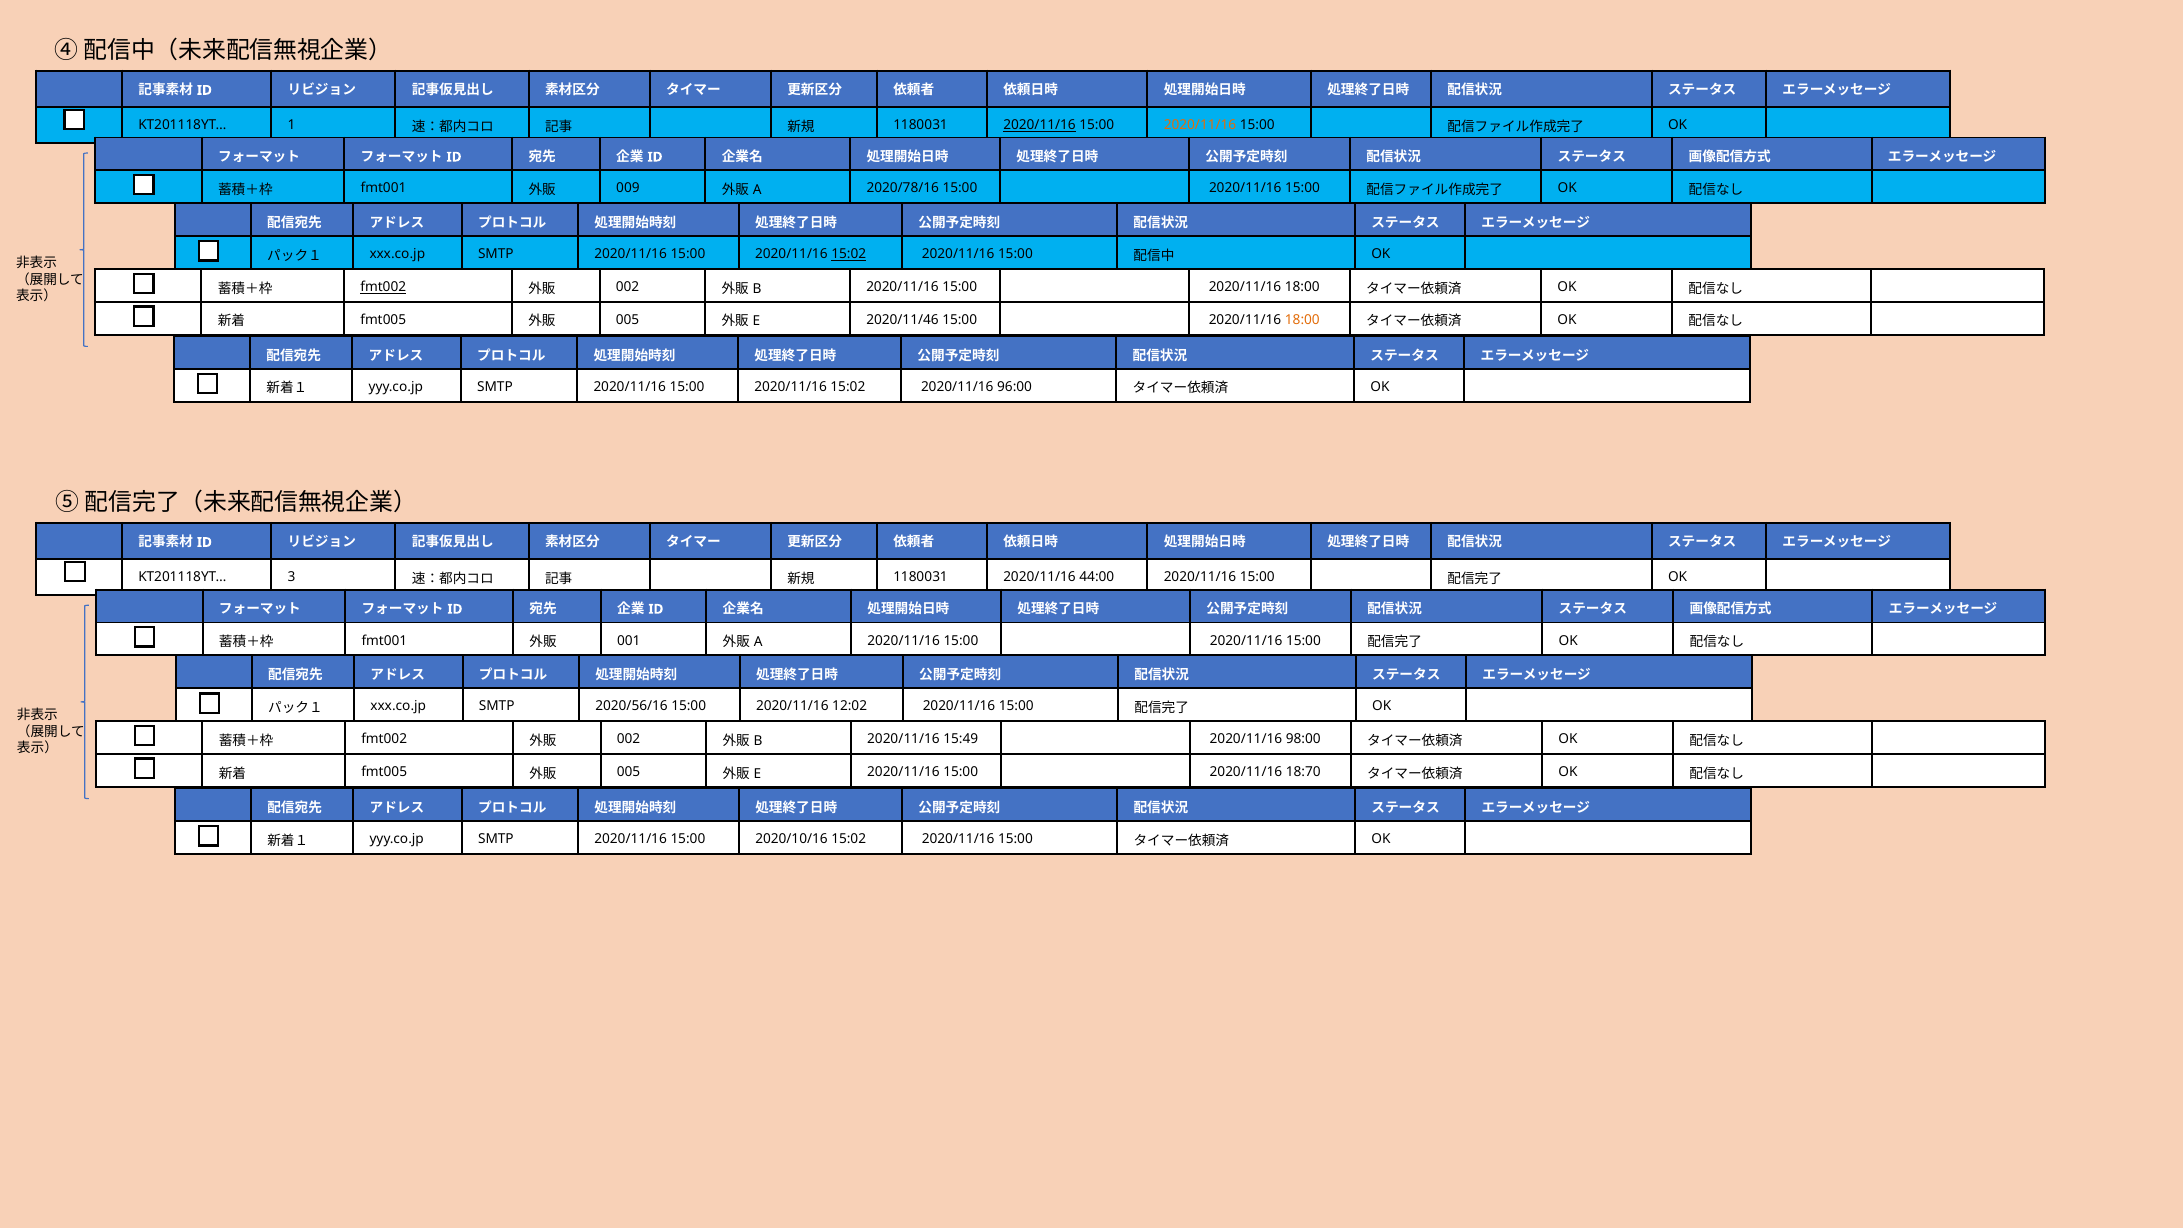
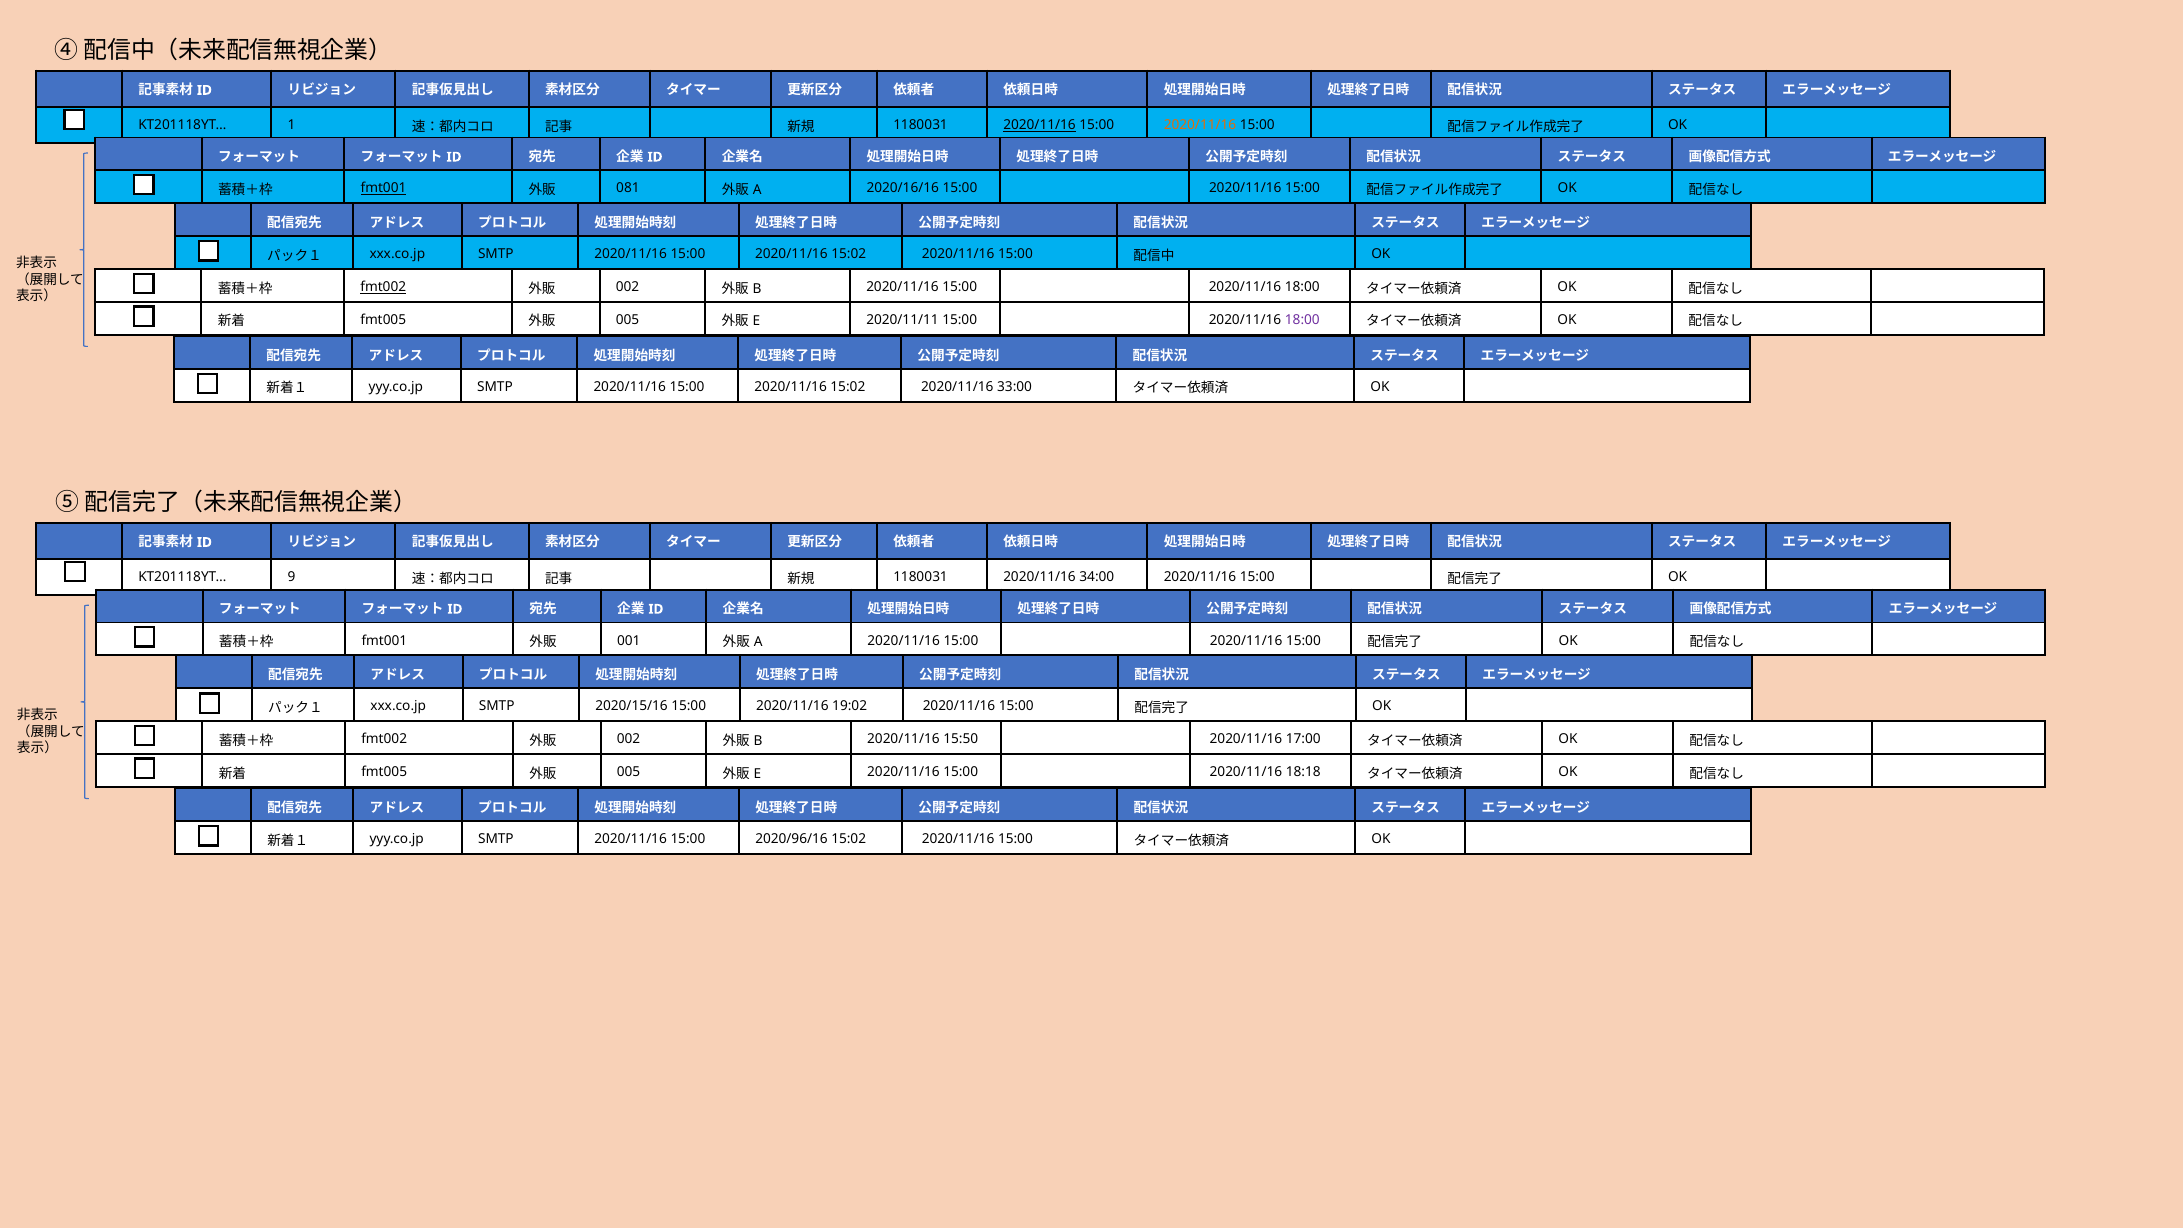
fmt001 at (384, 188) underline: none -> present
009: 009 -> 081
2020/78/16: 2020/78/16 -> 2020/16/16
15:02 at (849, 254) underline: present -> none
2020/11/46: 2020/11/46 -> 2020/11/11
18:00 at (1302, 320) colour: orange -> purple
96:00: 96:00 -> 33:00
3: 3 -> 9
44:00: 44:00 -> 34:00
2020/56/16: 2020/56/16 -> 2020/15/16
12:02: 12:02 -> 19:02
15:49: 15:49 -> 15:50
98:00: 98:00 -> 17:00
18:70: 18:70 -> 18:18
2020/10/16: 2020/10/16 -> 2020/96/16
